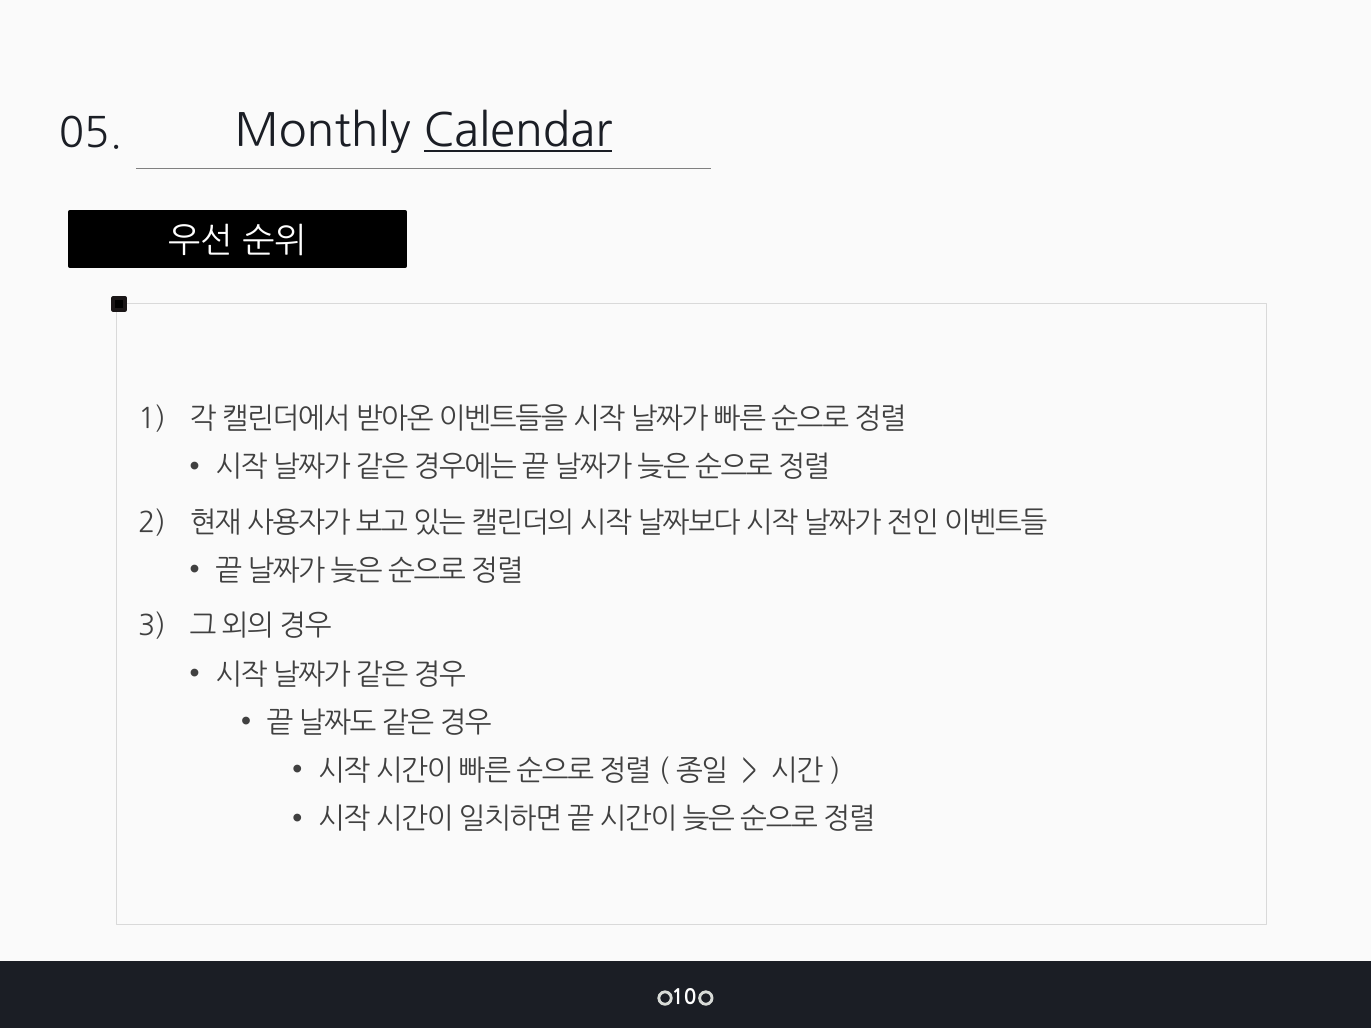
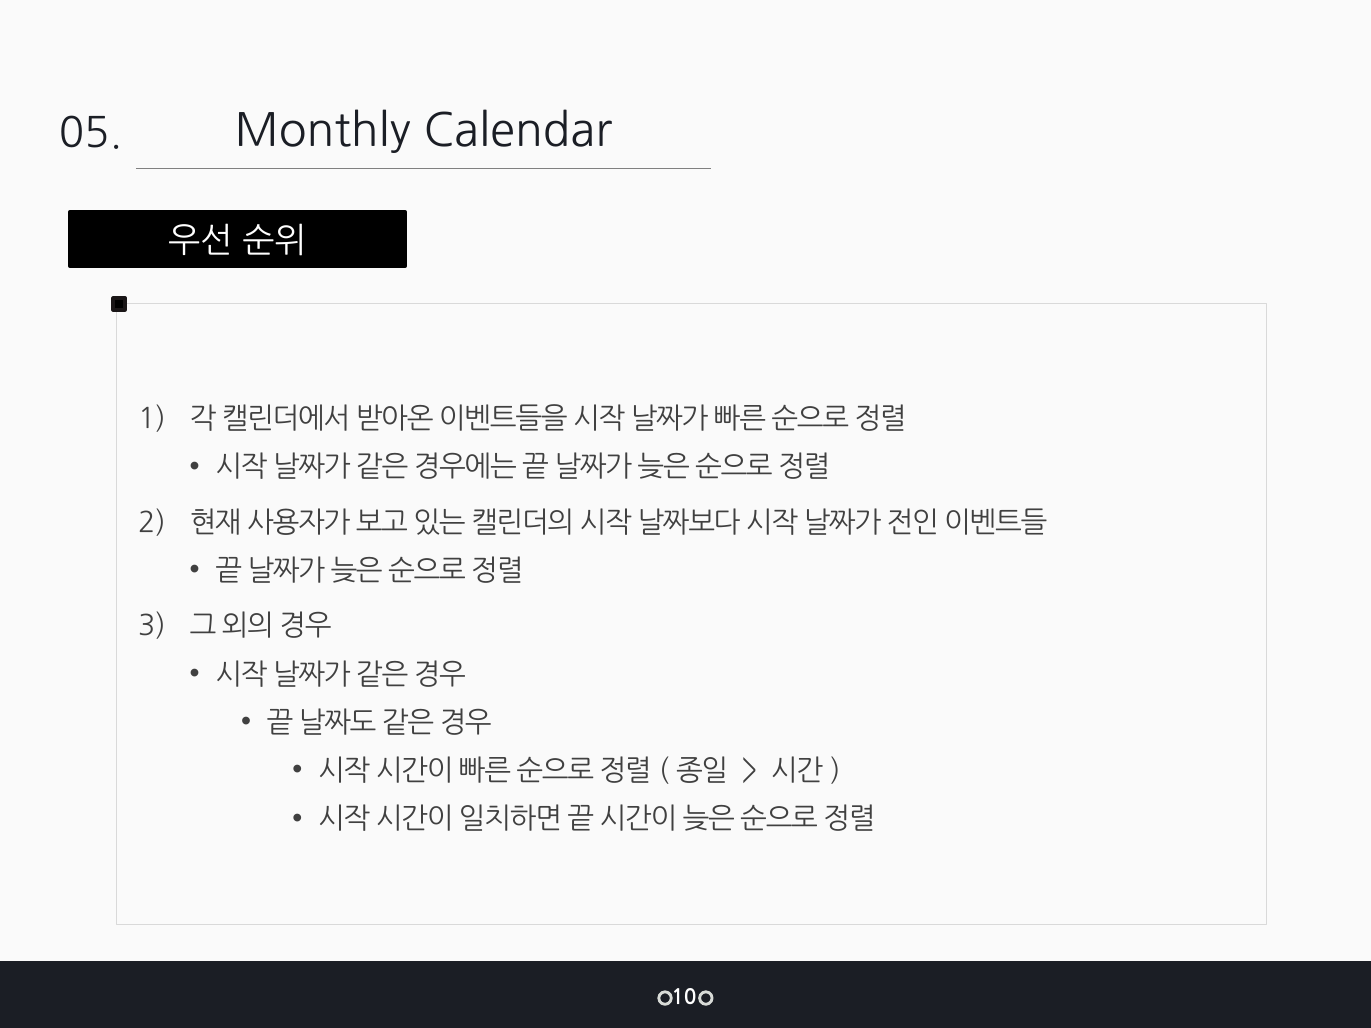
Calendar underline: present -> none
